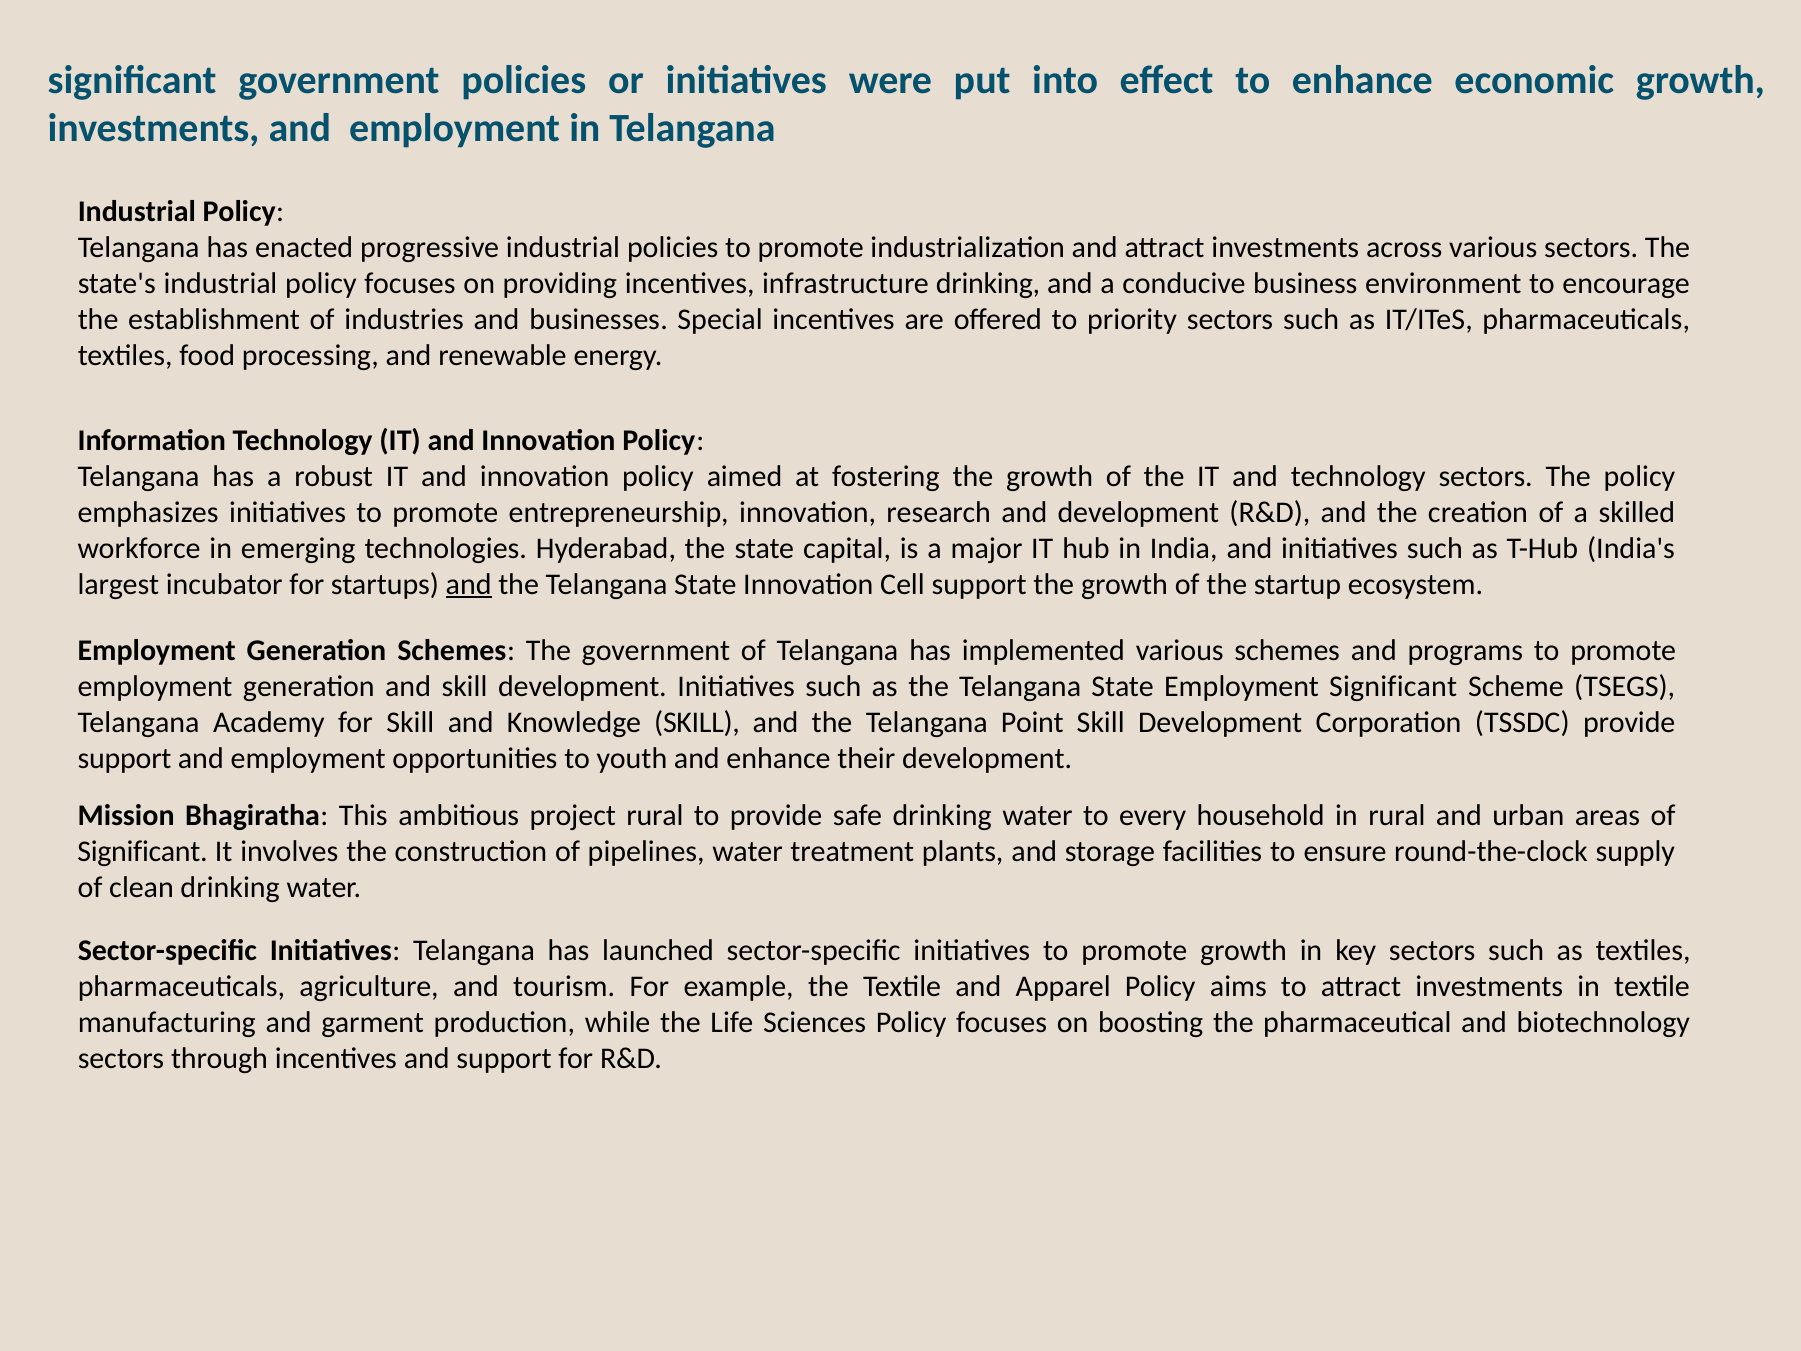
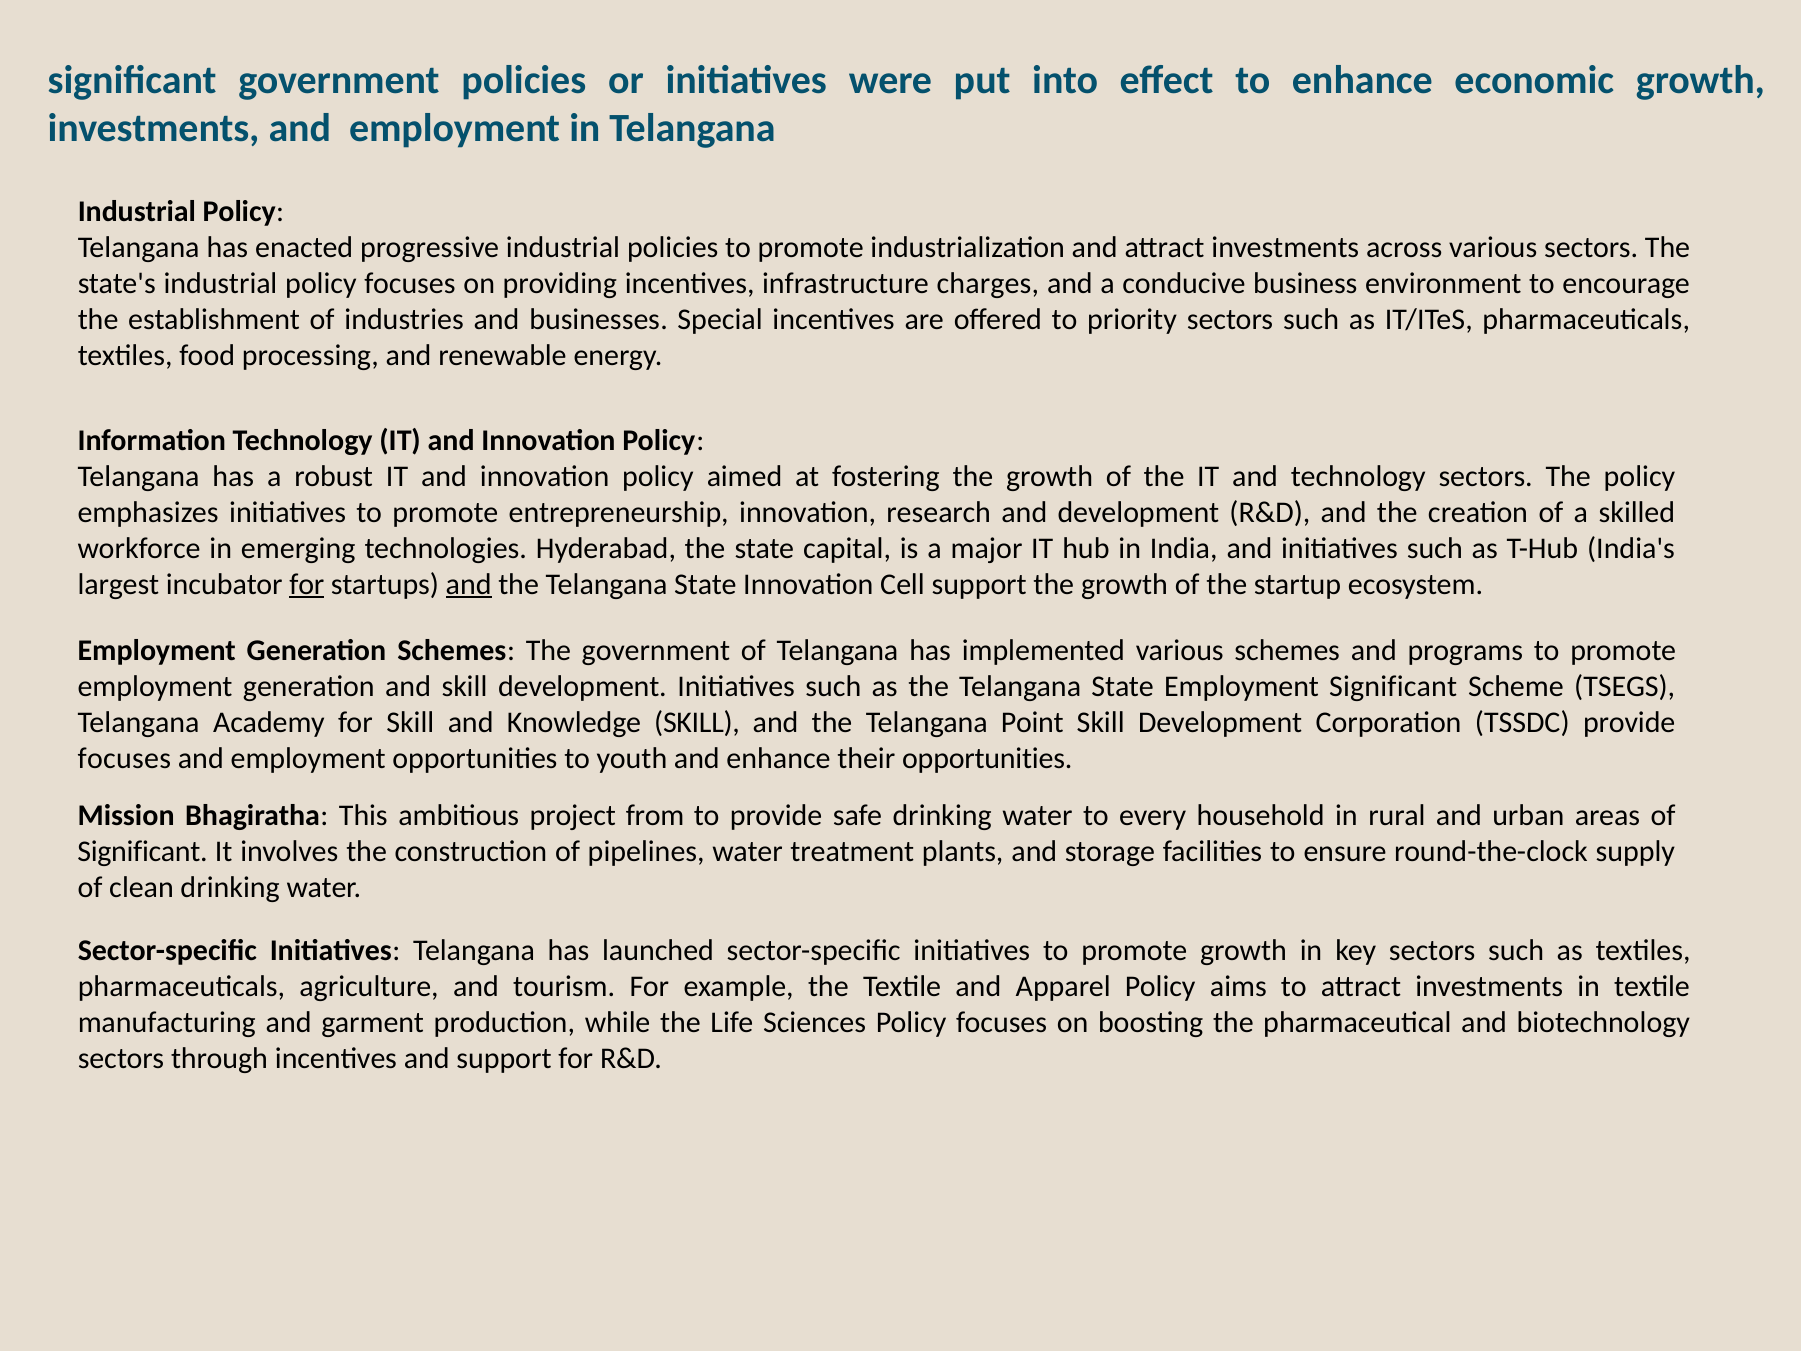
infrastructure drinking: drinking -> charges
for at (307, 584) underline: none -> present
support at (125, 758): support -> focuses
their development: development -> opportunities
project rural: rural -> from
